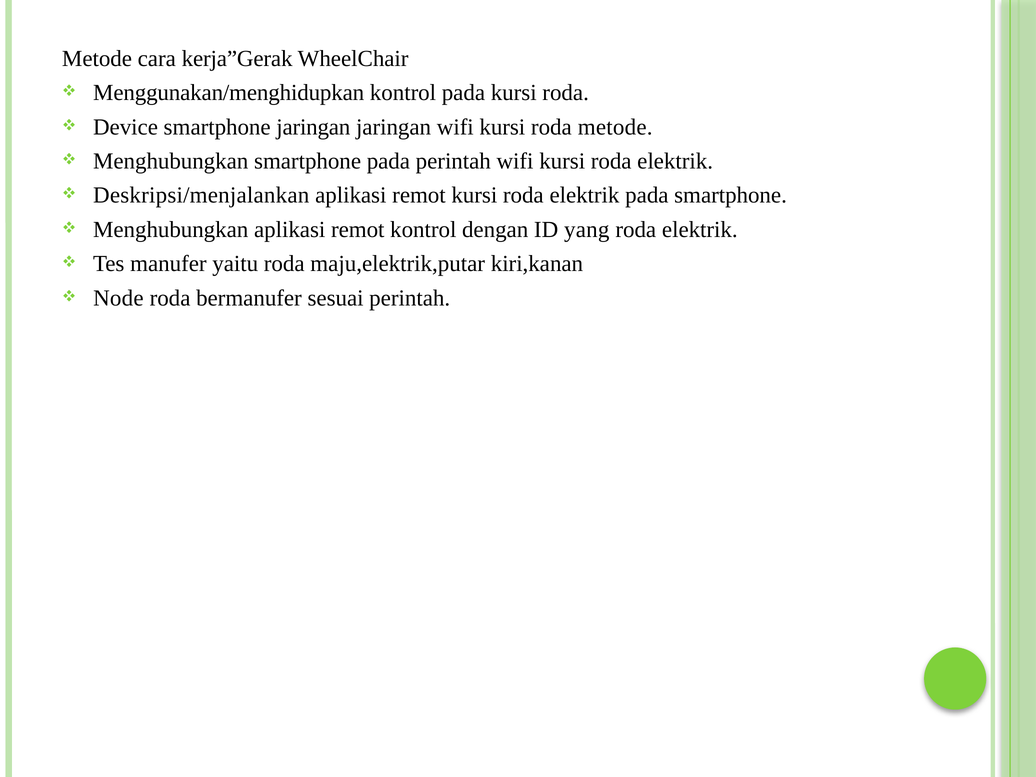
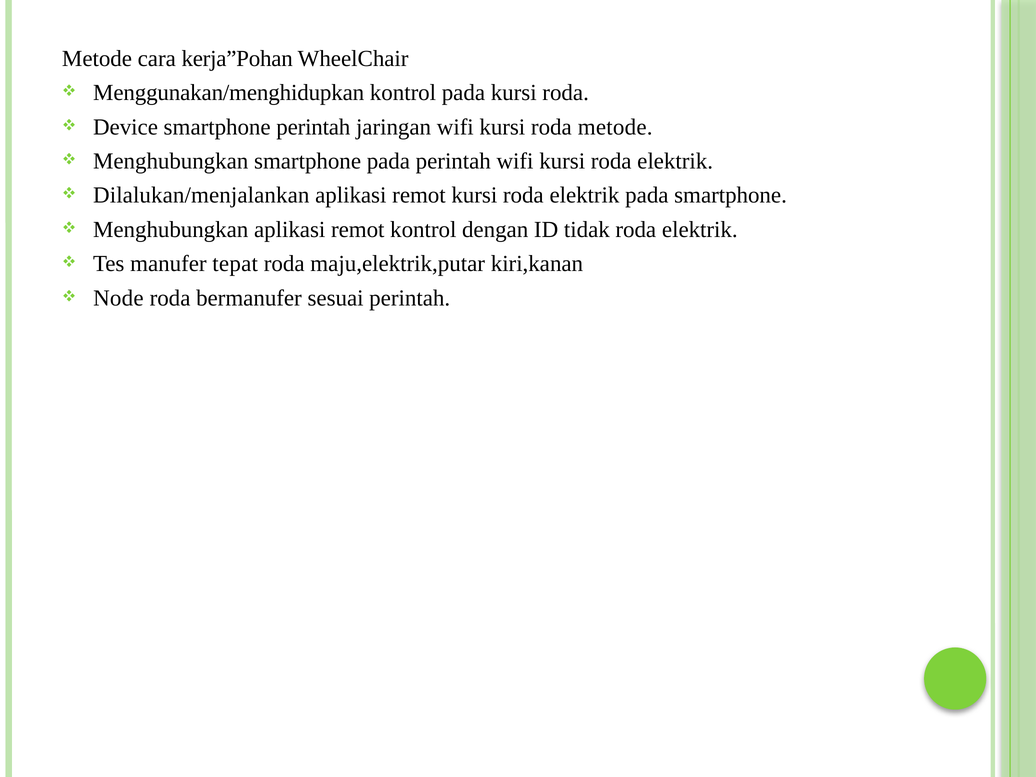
kerja”Gerak: kerja”Gerak -> kerja”Pohan
smartphone jaringan: jaringan -> perintah
Deskripsi/menjalankan: Deskripsi/menjalankan -> Dilalukan/menjalankan
yang: yang -> tidak
yaitu: yaitu -> tepat
